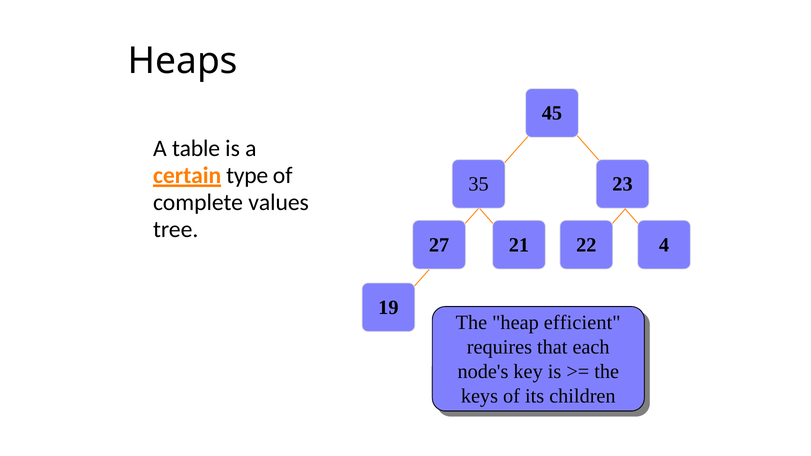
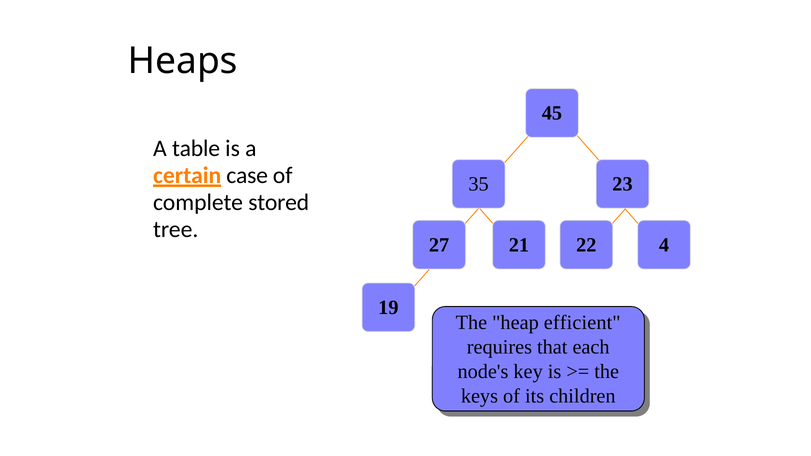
type: type -> case
values: values -> stored
